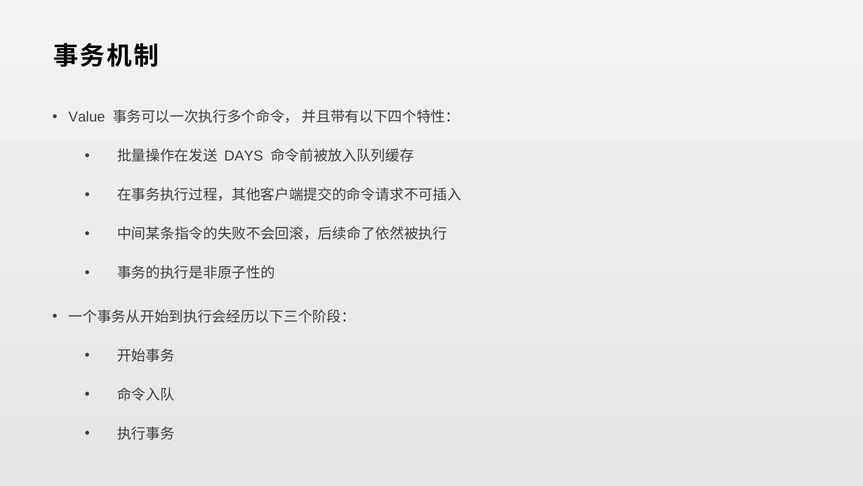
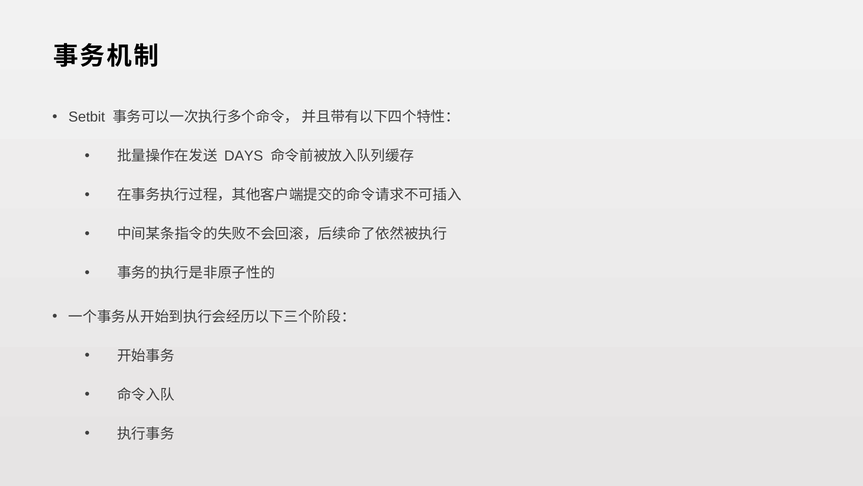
Value: Value -> Setbit
